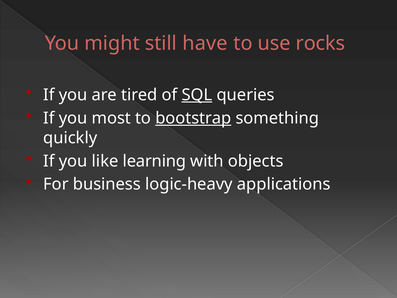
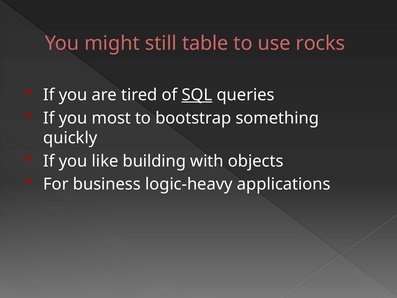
have: have -> table
bootstrap underline: present -> none
learning: learning -> building
